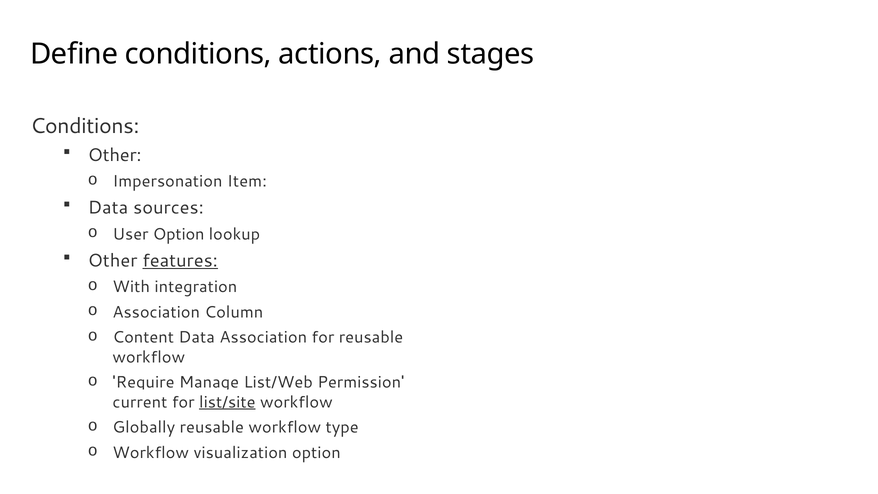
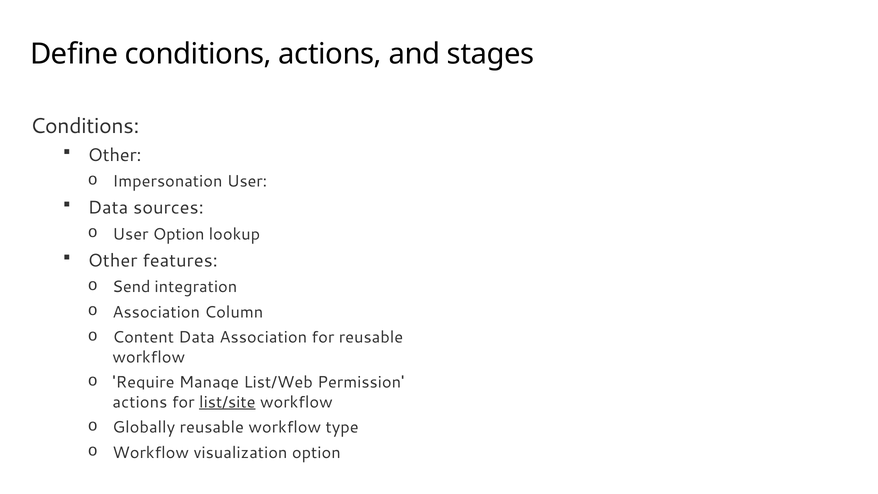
Impersonation Item: Item -> User
features underline: present -> none
With: With -> Send
current at (140, 402): current -> actions
